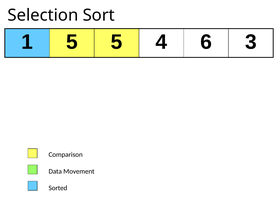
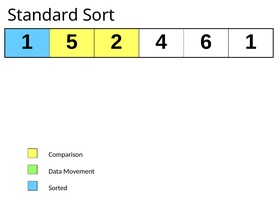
Selection: Selection -> Standard
5 5: 5 -> 2
6 3: 3 -> 1
